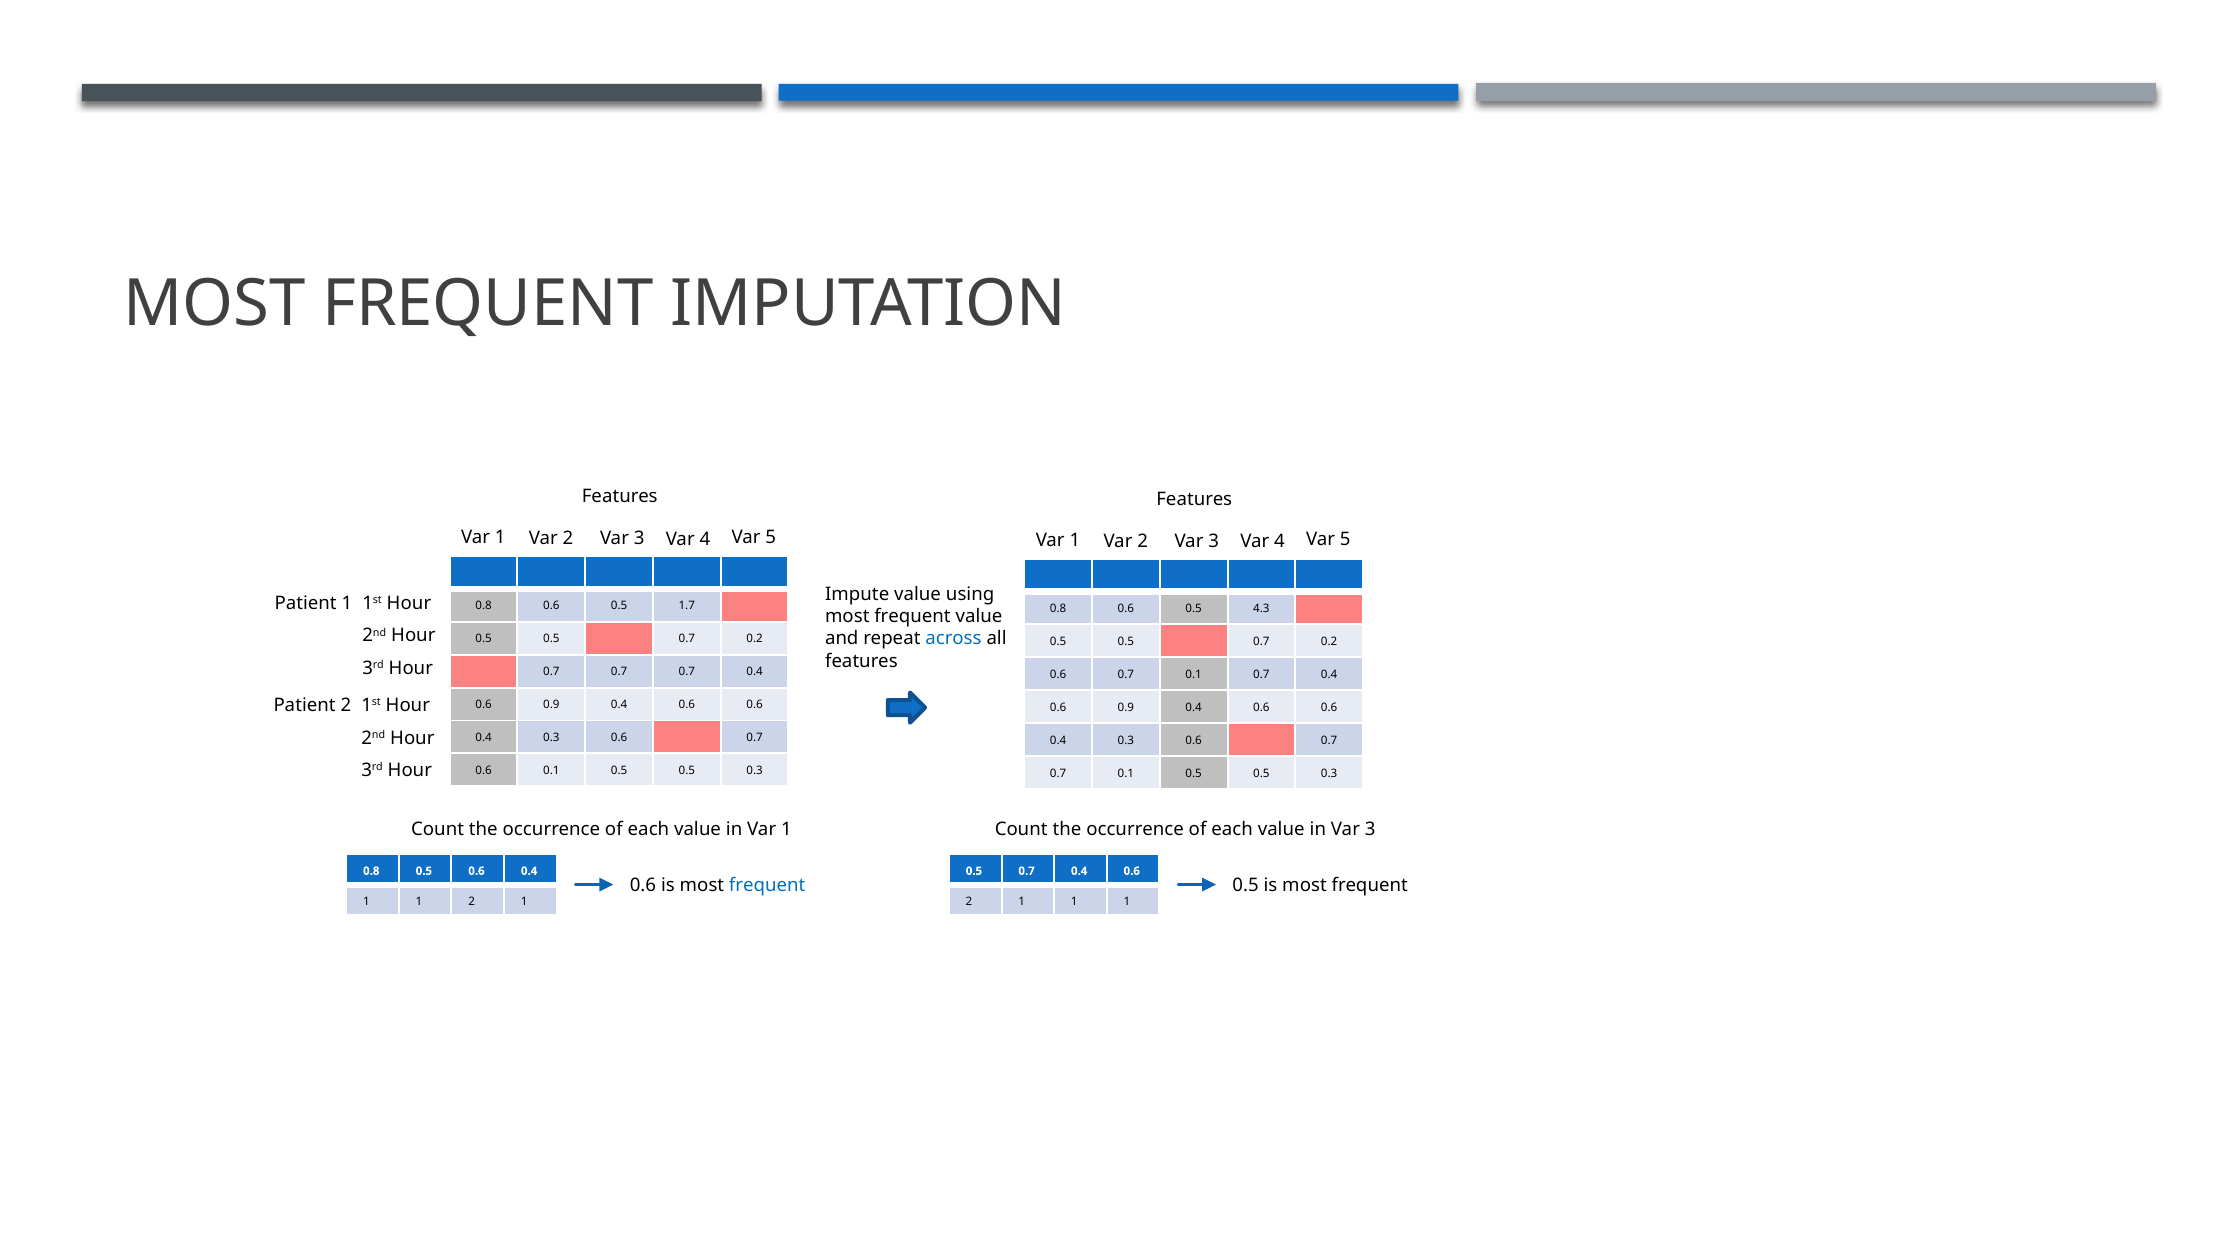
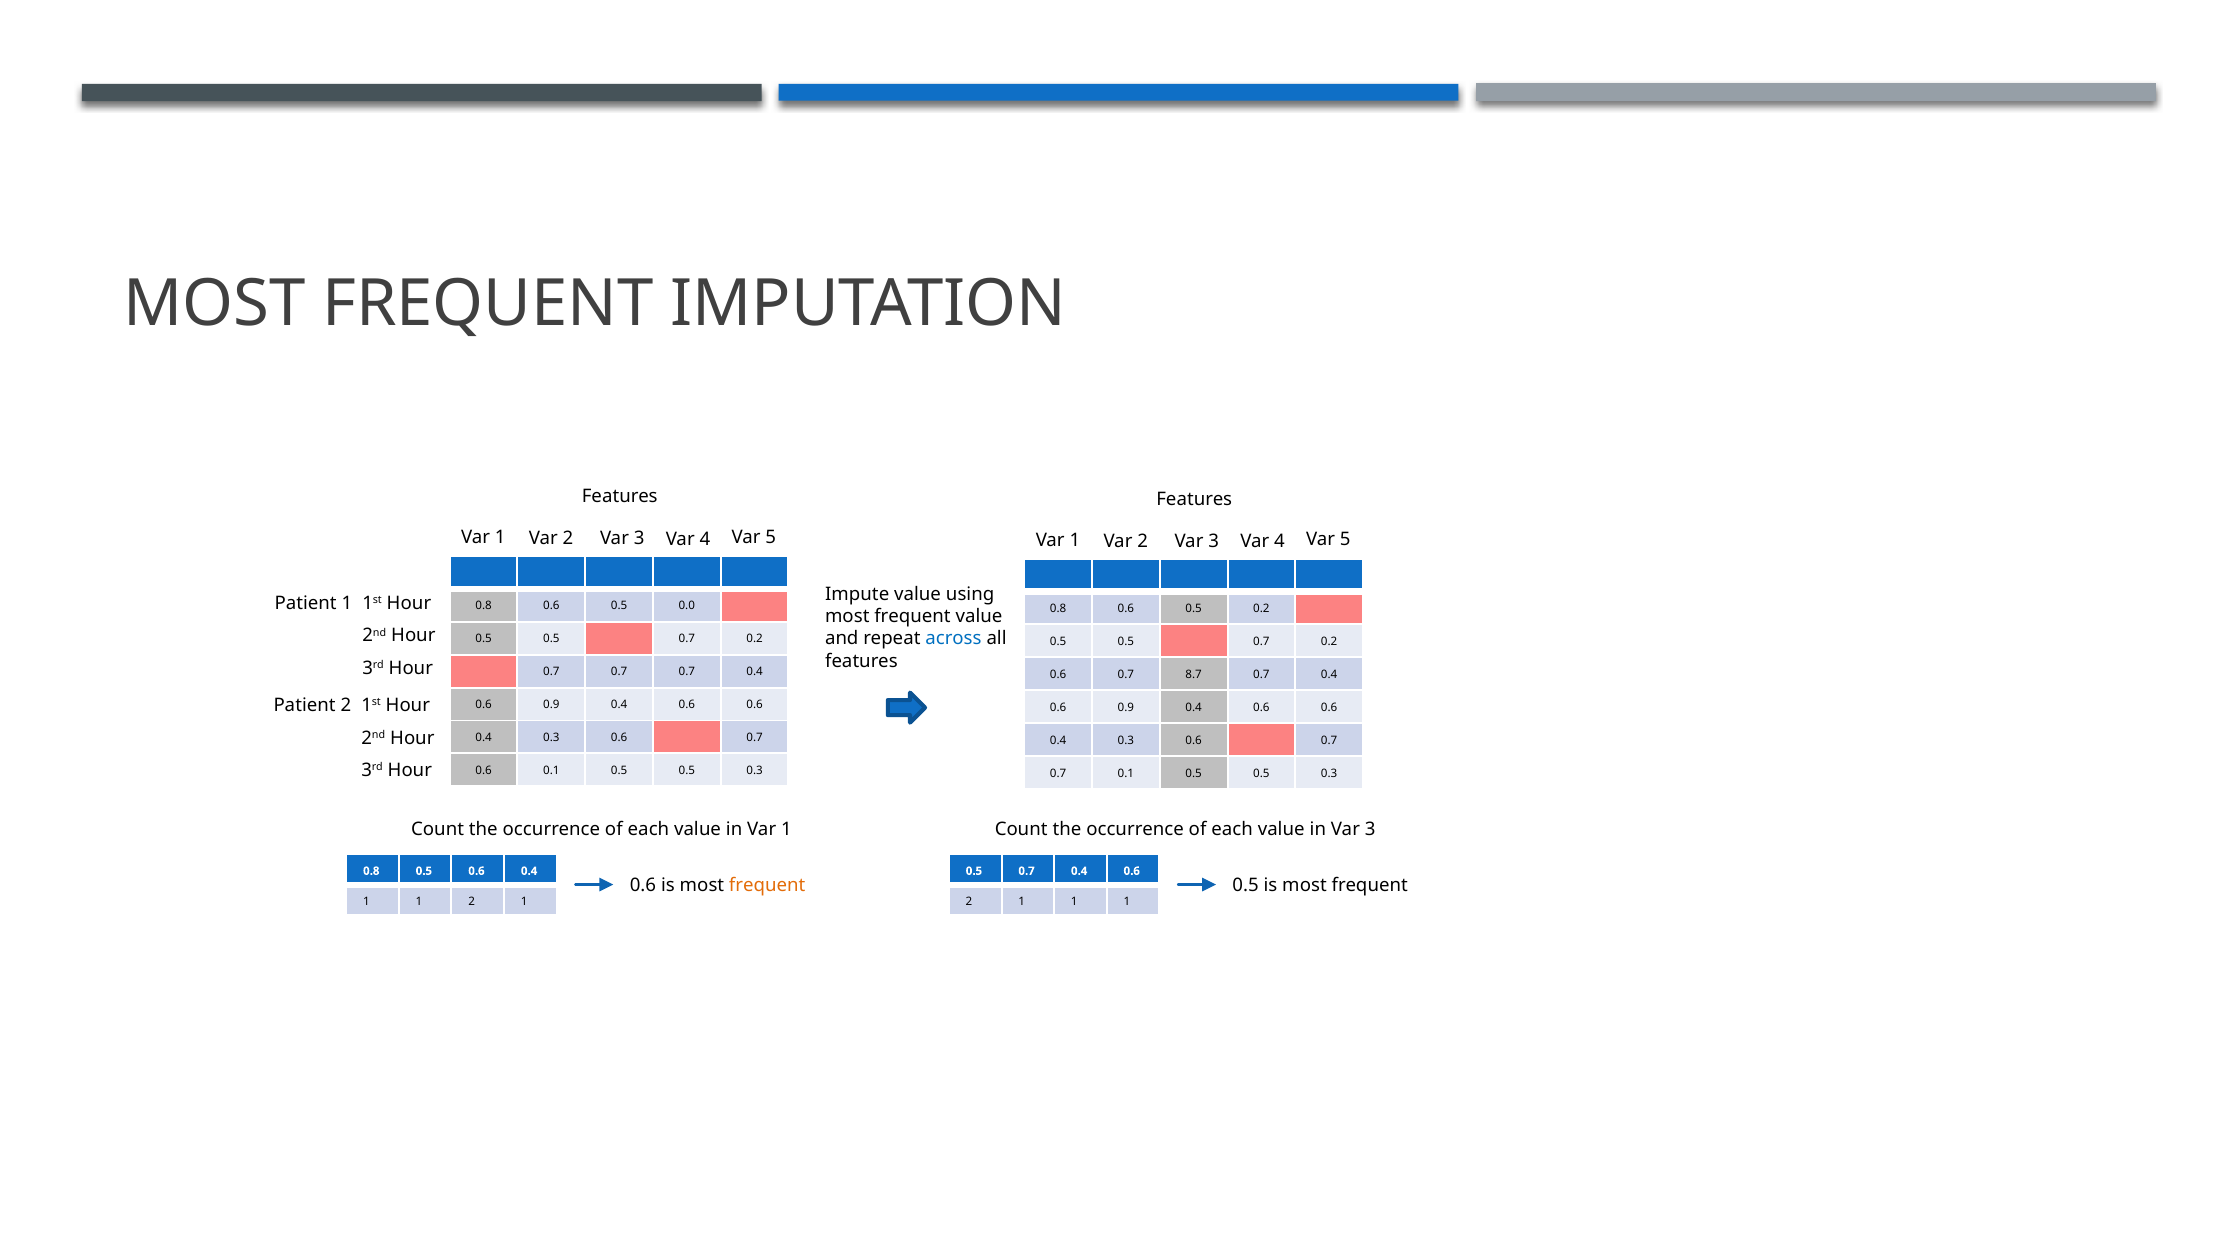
1.7: 1.7 -> 0.0
0.5 4.3: 4.3 -> 0.2
0.6 0.7 0.1: 0.1 -> 8.7
frequent at (767, 885) colour: blue -> orange
